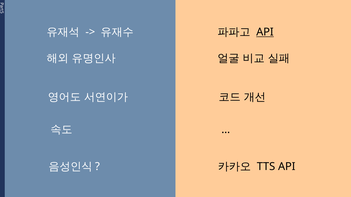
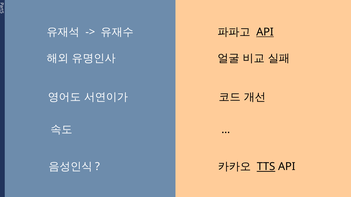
TTS underline: none -> present
